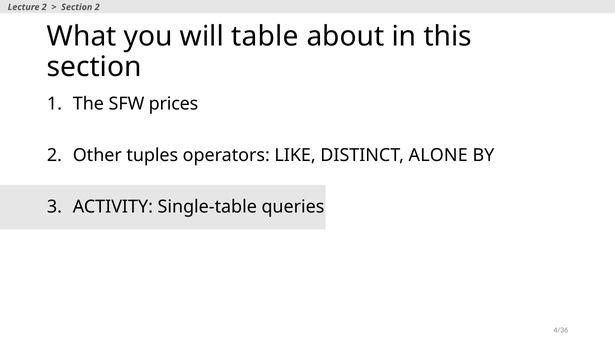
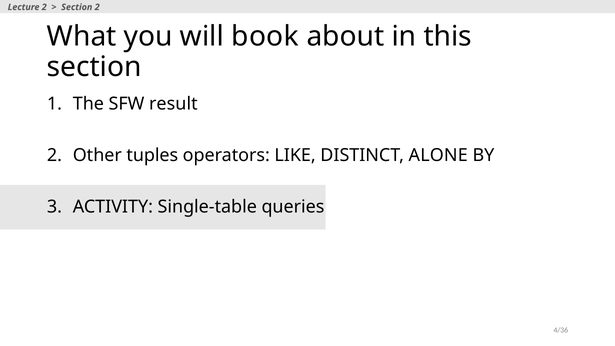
table: table -> book
prices: prices -> result
